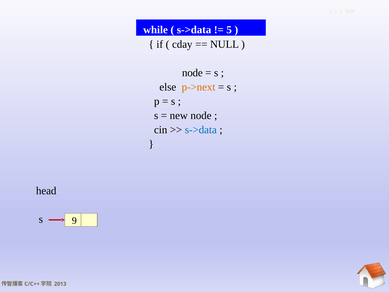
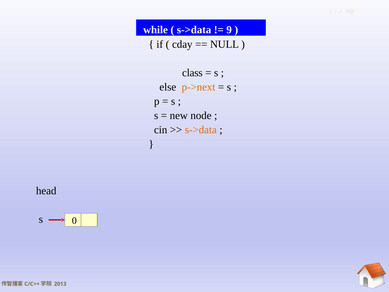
5: 5 -> 9
node at (192, 73): node -> class
s->data at (201, 130) colour: blue -> orange
9: 9 -> 0
